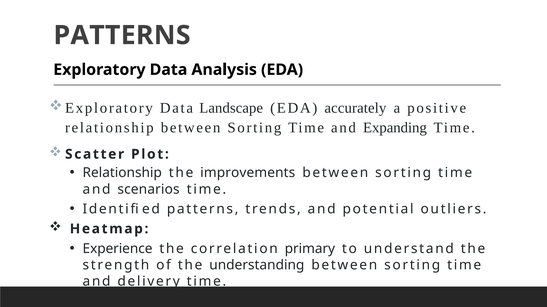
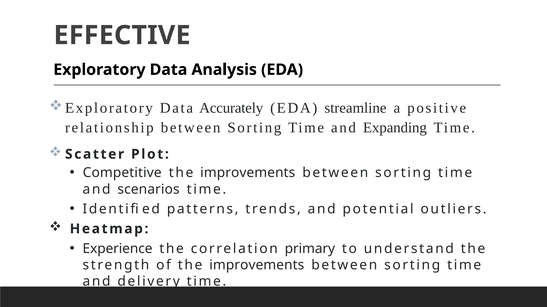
PATTERNS at (122, 35): PATTERNS -> EFFECTIVE
Landscape: Landscape -> Accurately
accurately: accurately -> streamline
Relationship at (122, 173): Relationship -> Competitive
of the understanding: understanding -> improvements
